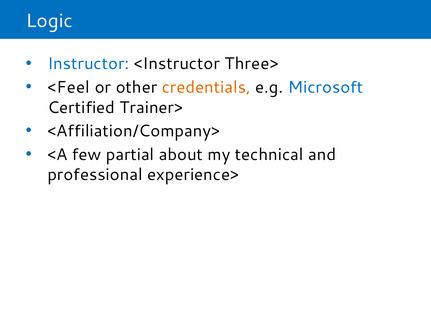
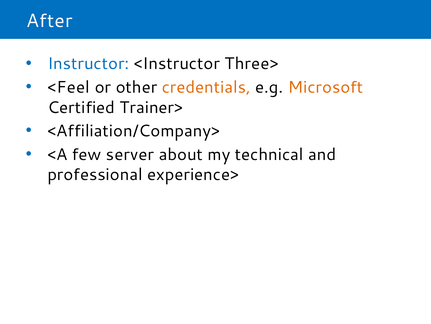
Logic: Logic -> After
Microsoft colour: blue -> orange
partial: partial -> server
